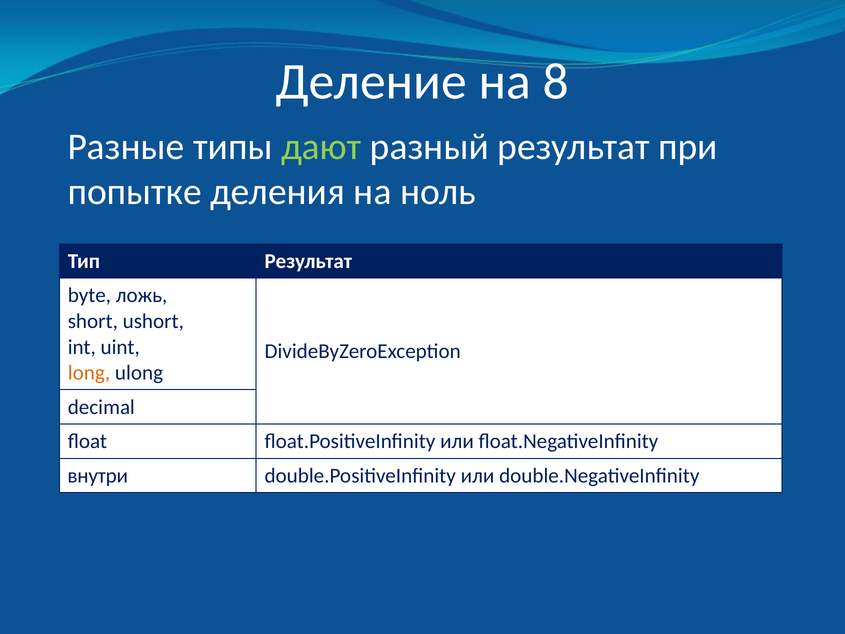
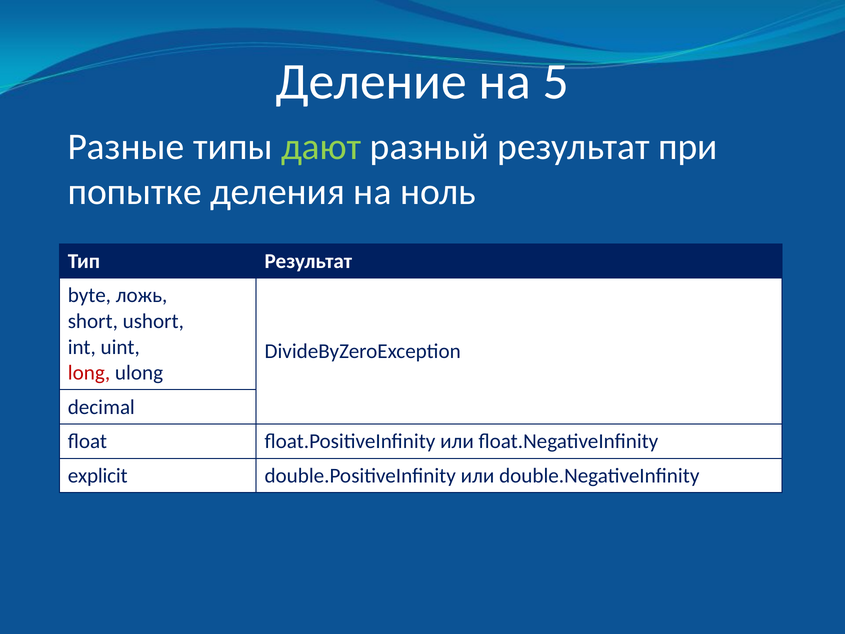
8: 8 -> 5
long colour: orange -> red
внутри: внутри -> explicit
